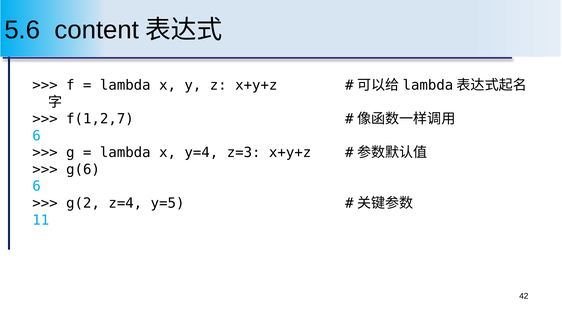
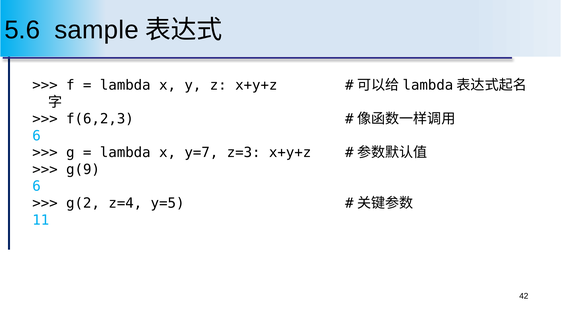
content: content -> sample
f(1,2,7: f(1,2,7 -> f(6,2,3
y=4: y=4 -> y=7
g(6: g(6 -> g(9
